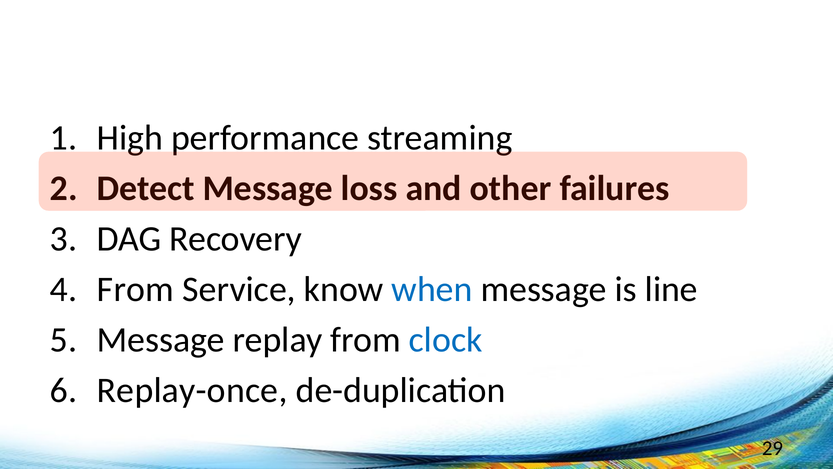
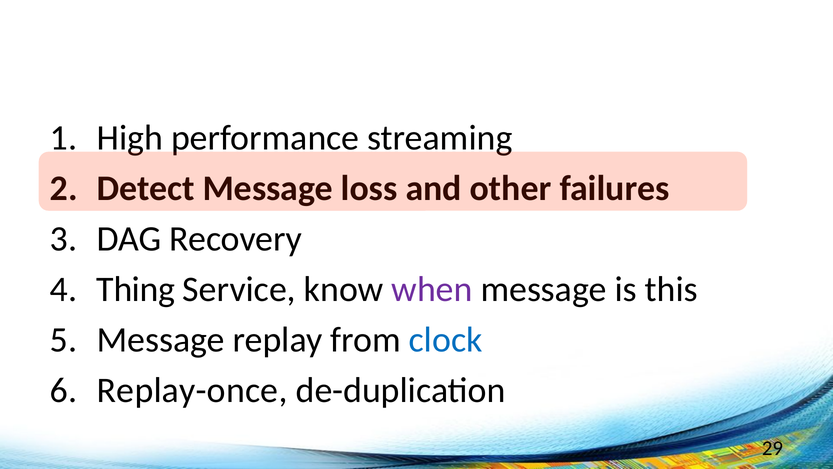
From at (135, 289): From -> Thing
when colour: blue -> purple
line: line -> this
